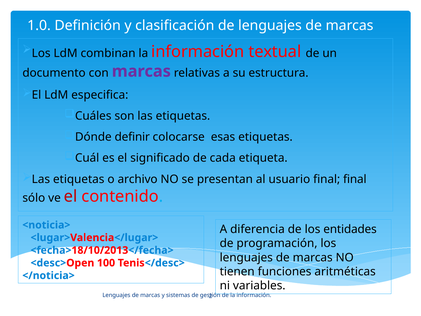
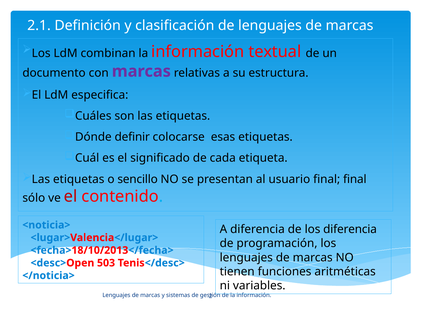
1.0: 1.0 -> 2.1
archivo: archivo -> sencillo
los entidades: entidades -> diferencia
100: 100 -> 503
